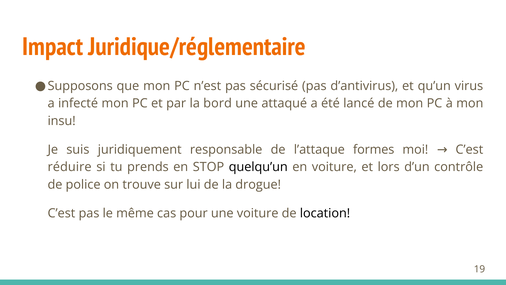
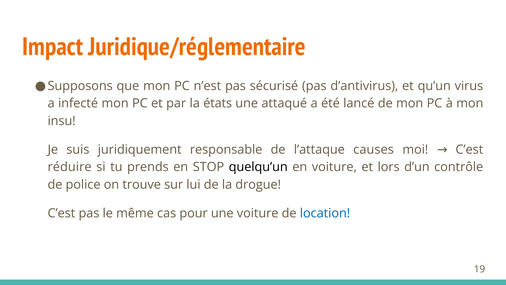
bord: bord -> états
formes: formes -> causes
location colour: black -> blue
